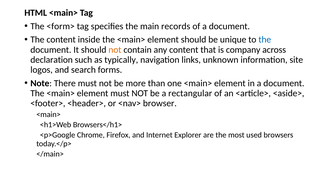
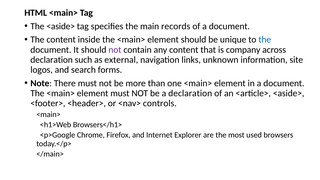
The <form>: <form> -> <aside>
not at (115, 50) colour: orange -> purple
typically: typically -> external
a rectangular: rectangular -> declaration
browser: browser -> controls
